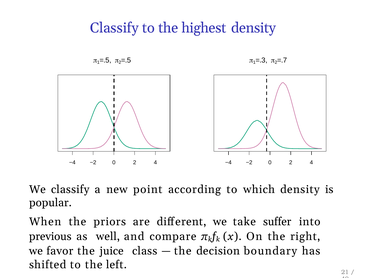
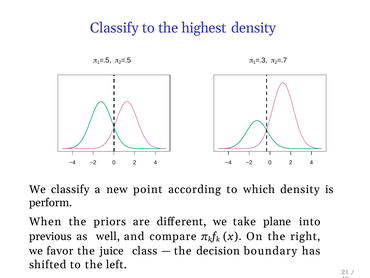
popular: popular -> perform
suffer: suffer -> plane
